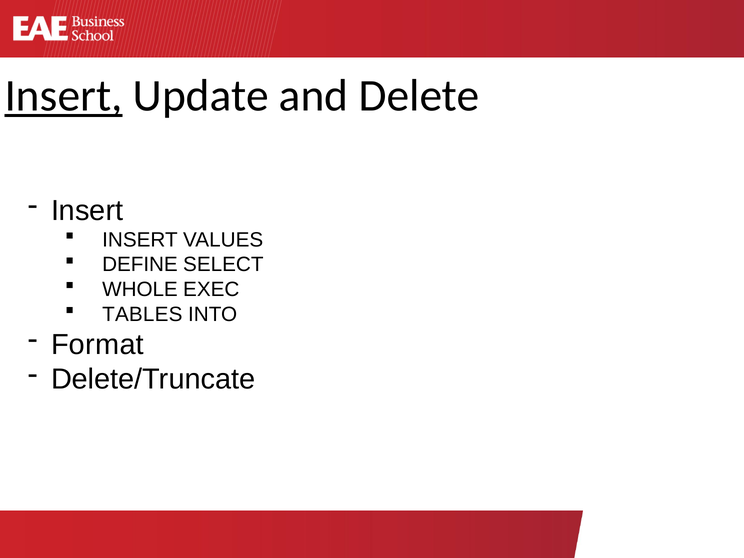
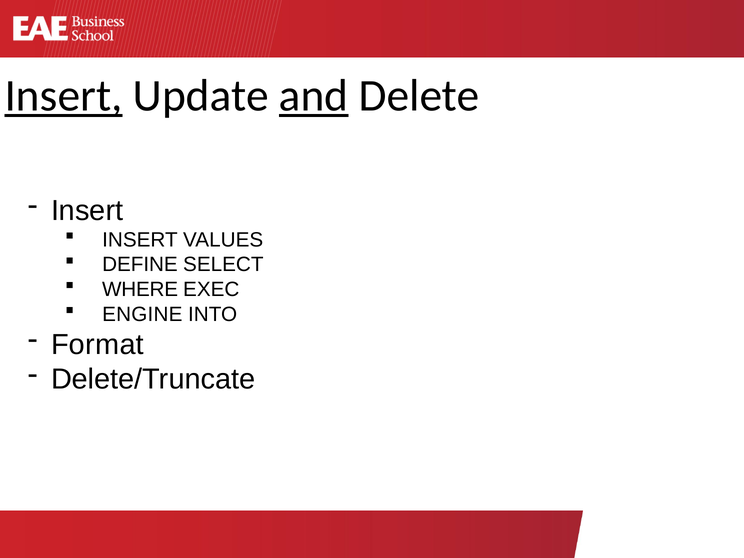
and underline: none -> present
WHOLE: WHOLE -> WHERE
TABLES: TABLES -> ENGINE
